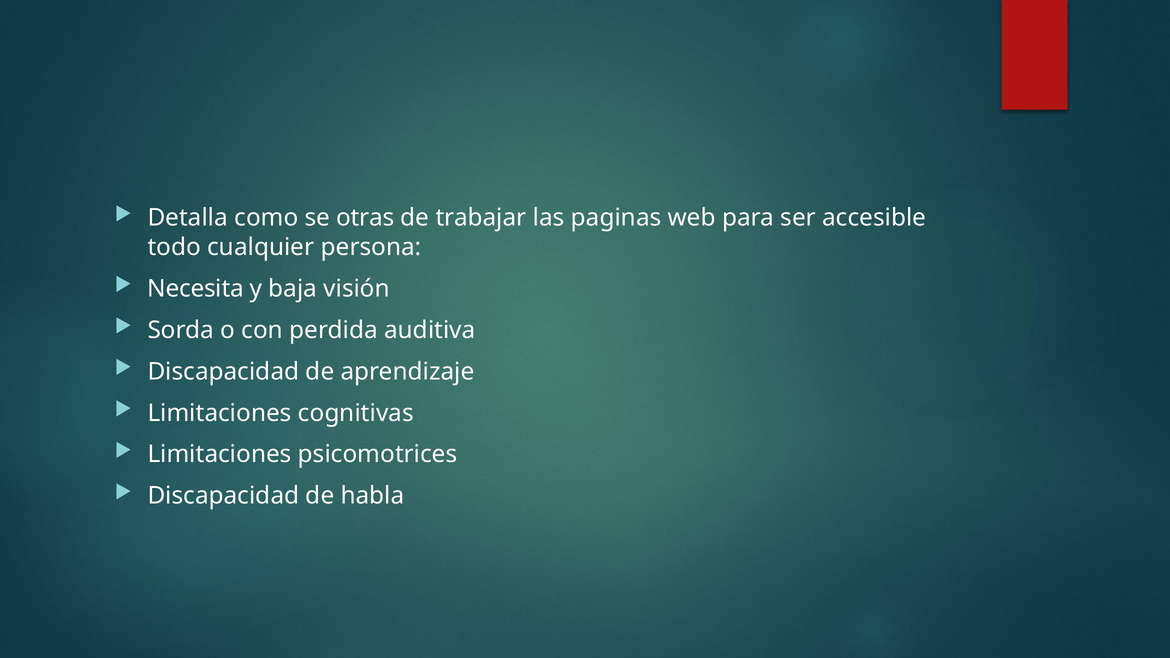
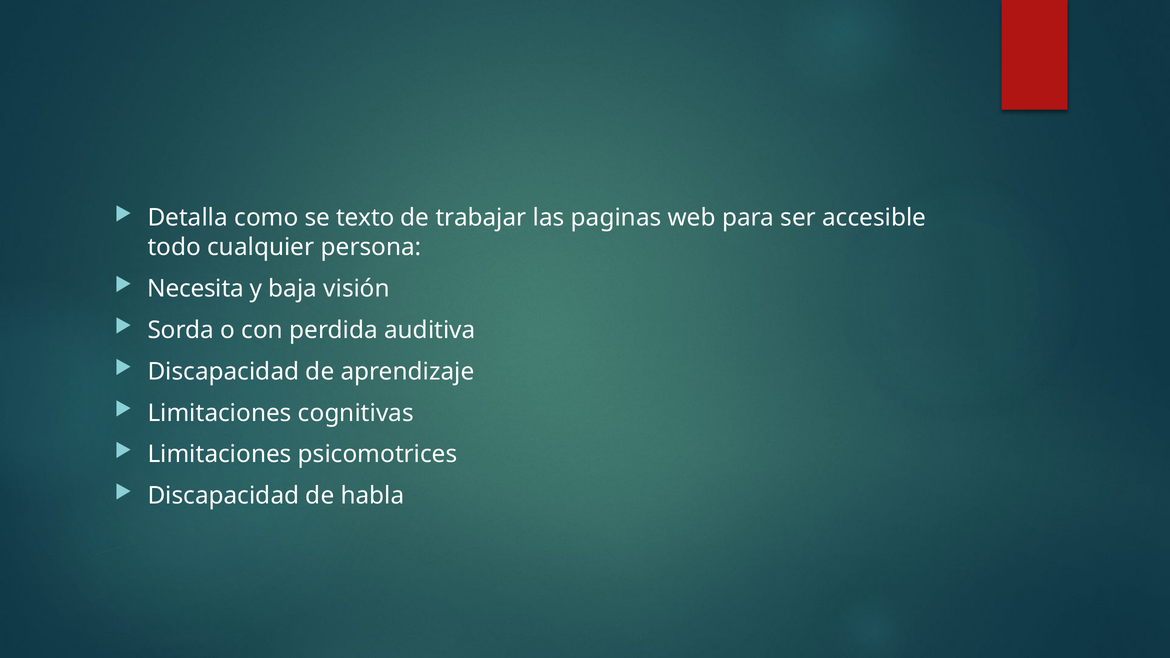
otras: otras -> texto
